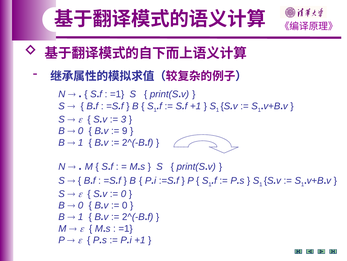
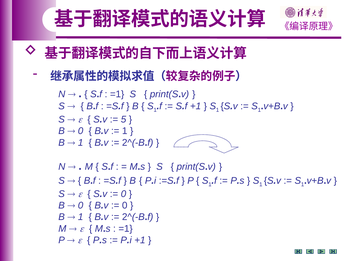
3: 3 -> 5
9 at (125, 131): 9 -> 1
